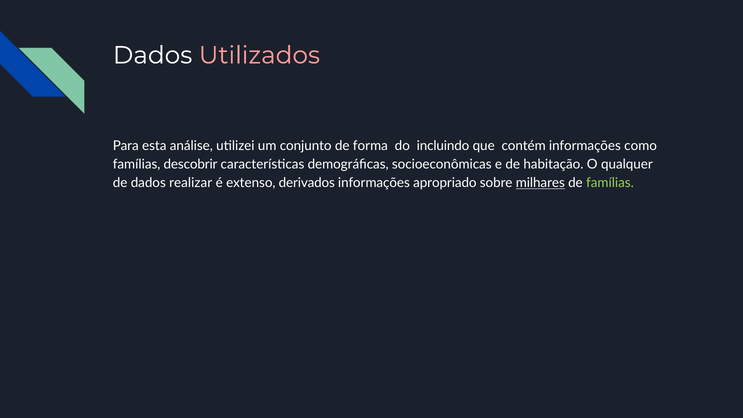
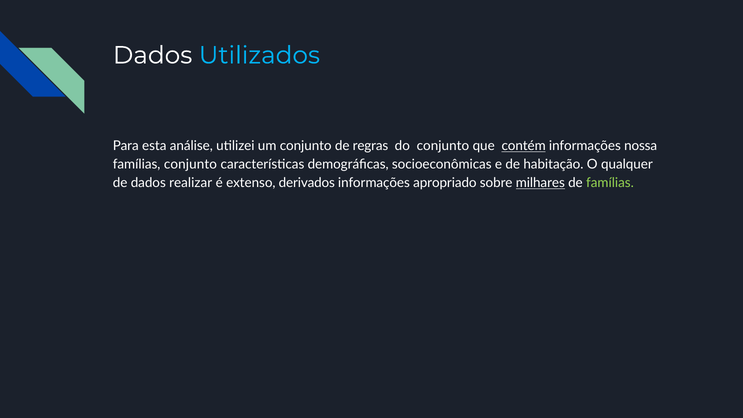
Utilizados colour: pink -> light blue
forma: forma -> regras
do incluindo: incluindo -> conjunto
contém underline: none -> present
como: como -> nossa
famílias descobrir: descobrir -> conjunto
